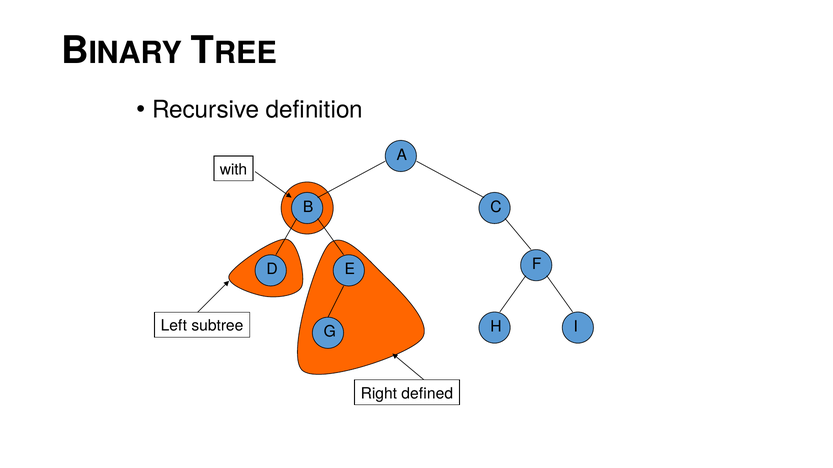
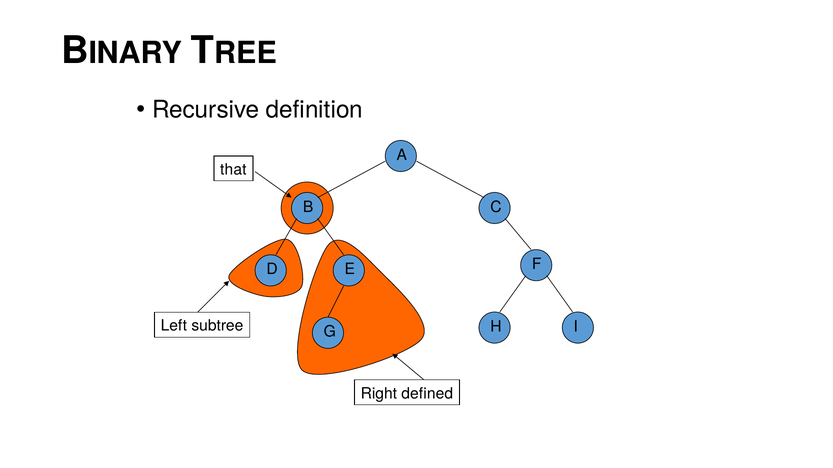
with: with -> that
